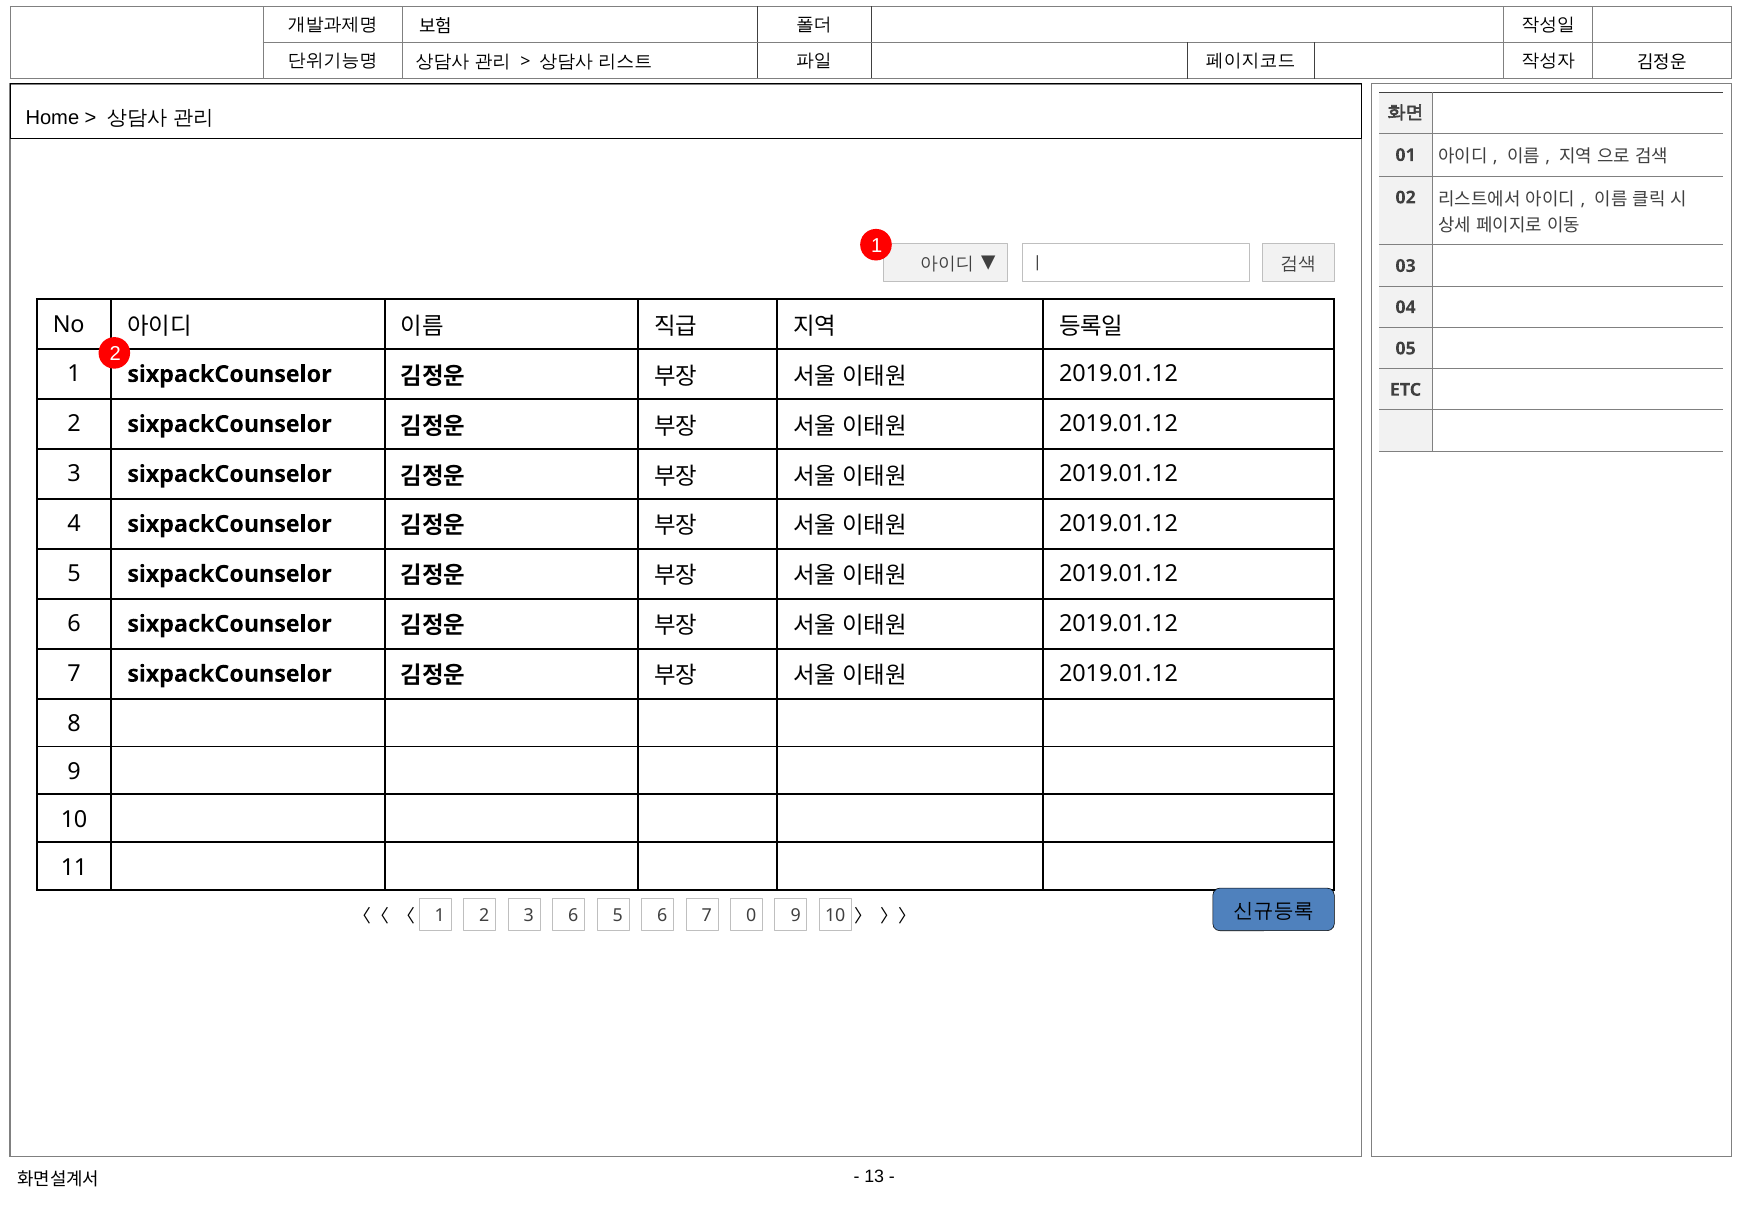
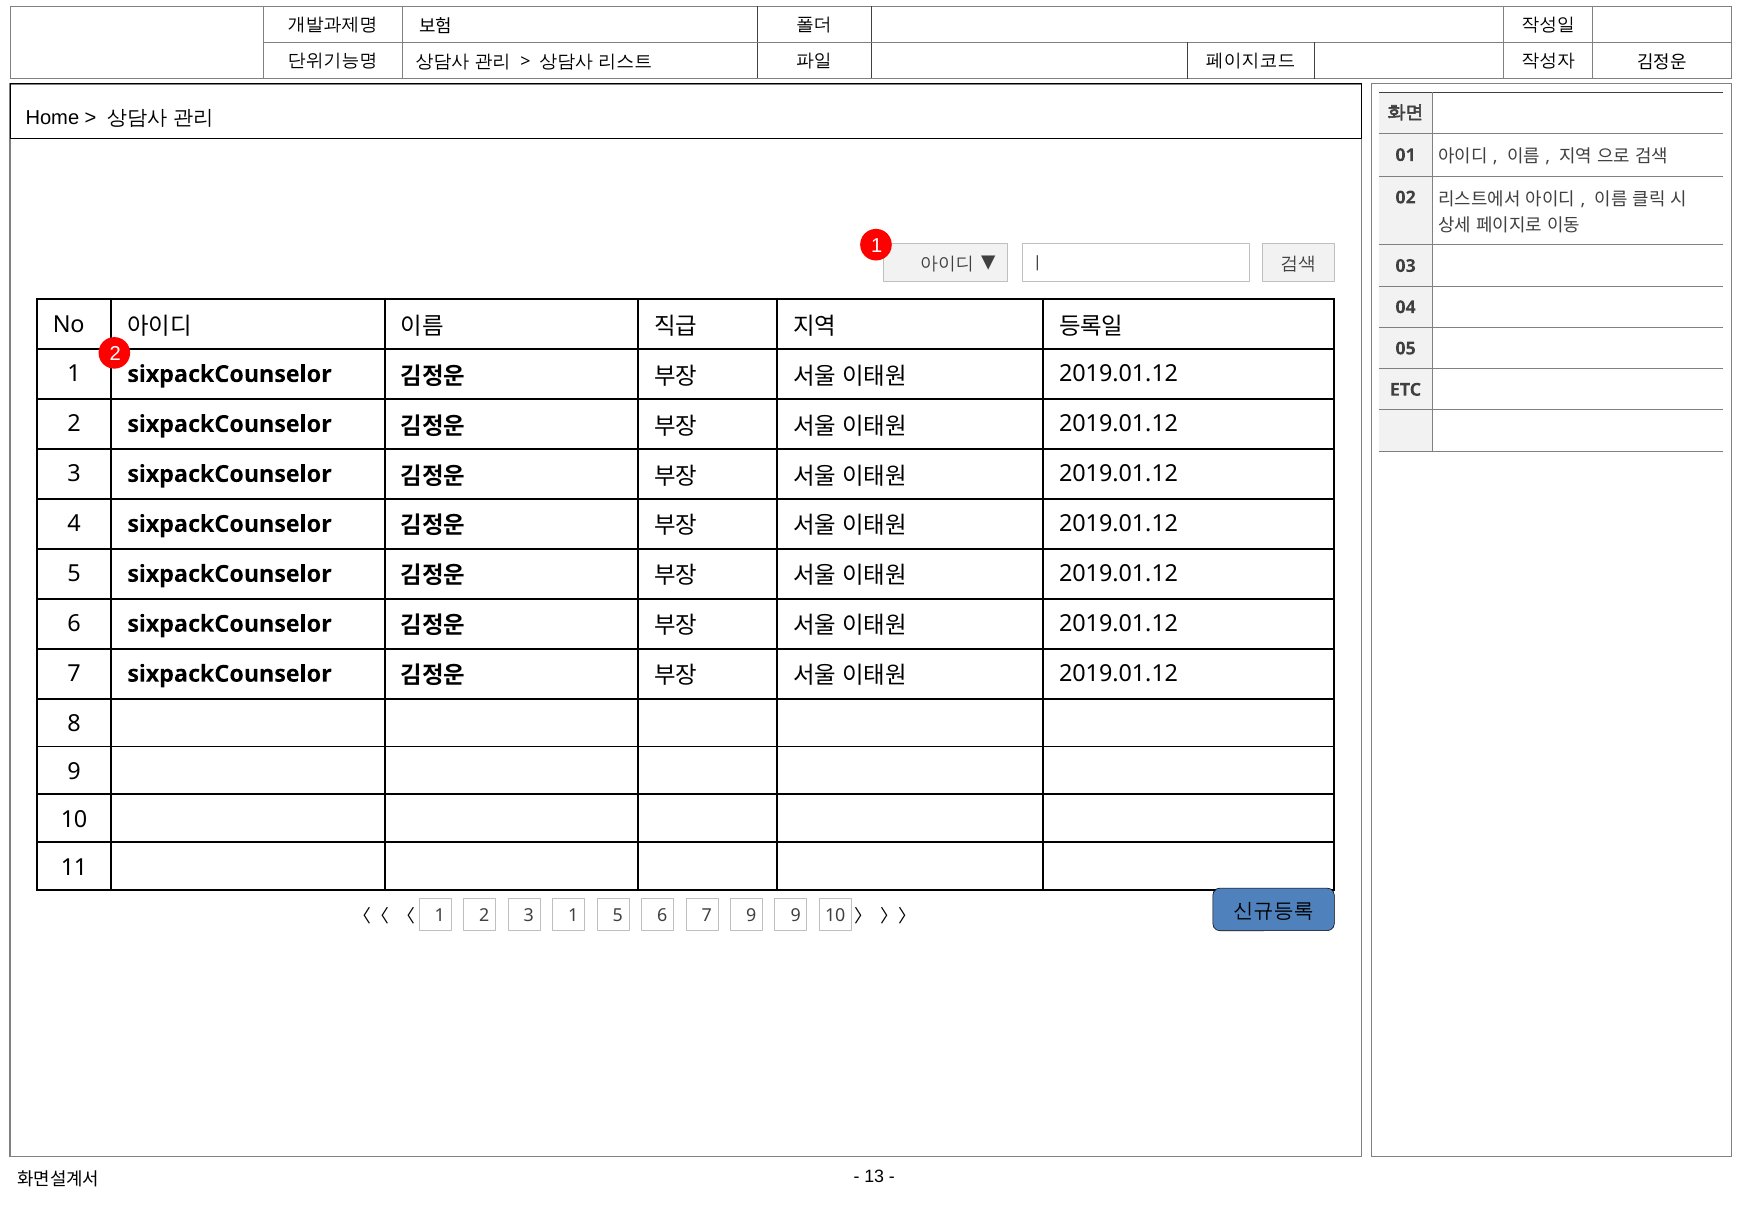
3 6: 6 -> 1
7 0: 0 -> 9
